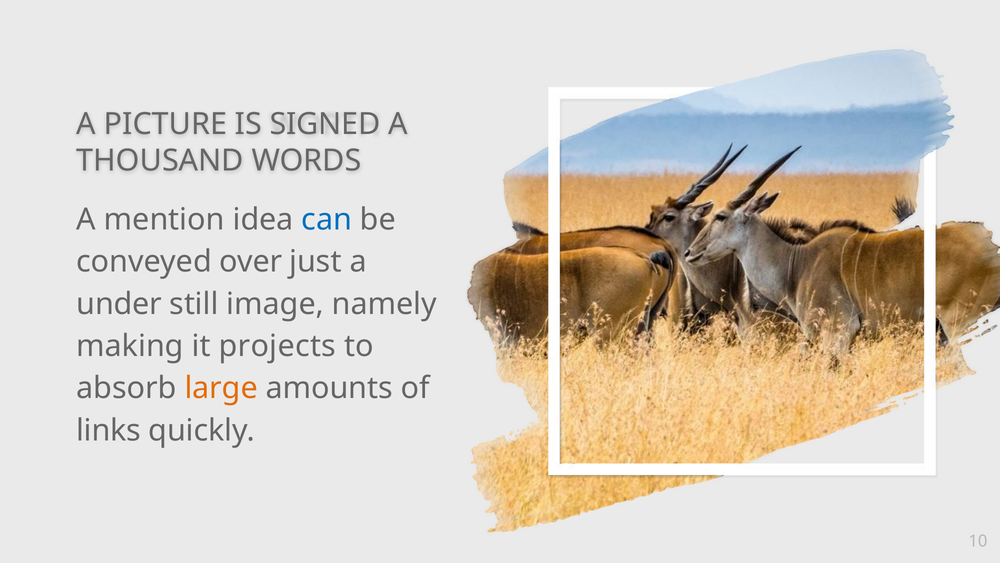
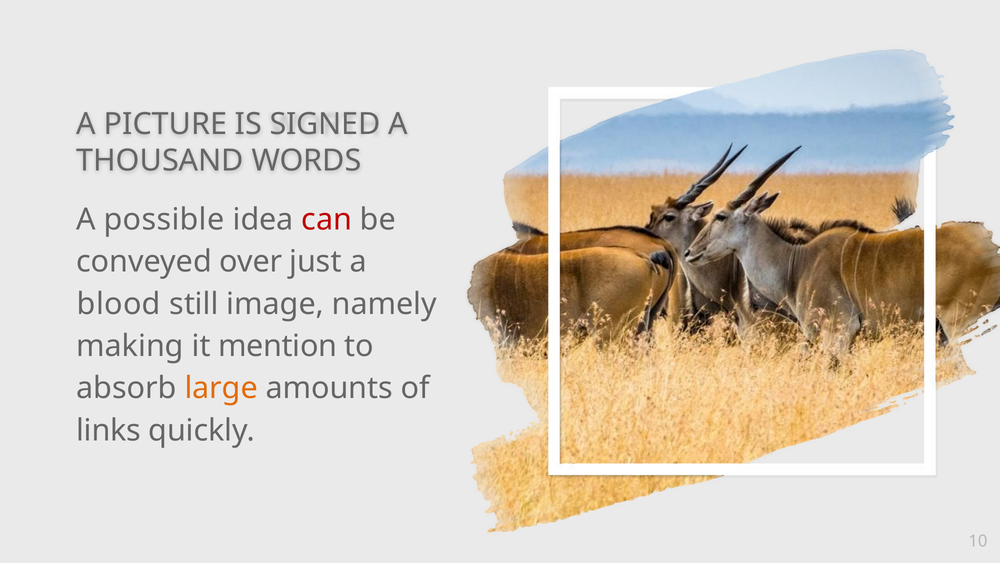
mention: mention -> possible
can colour: blue -> red
under: under -> blood
projects: projects -> mention
